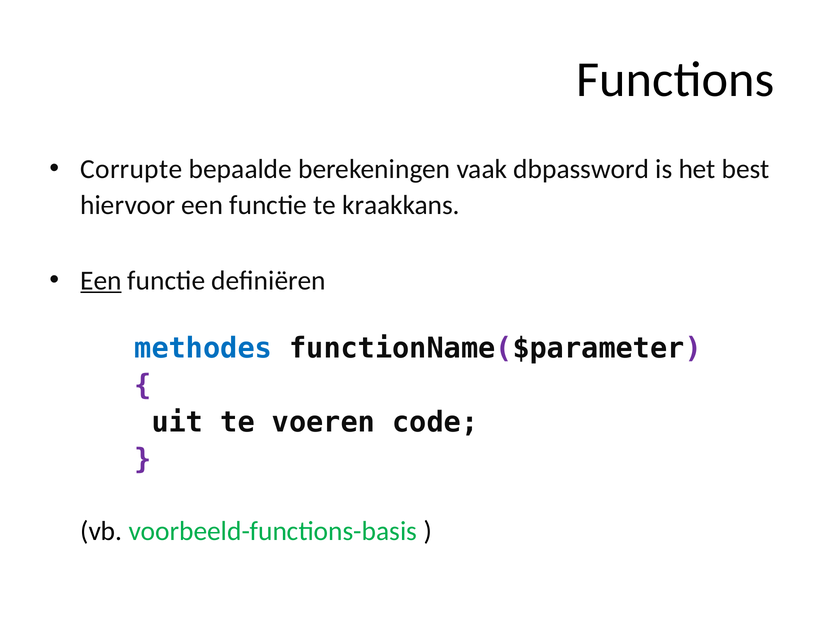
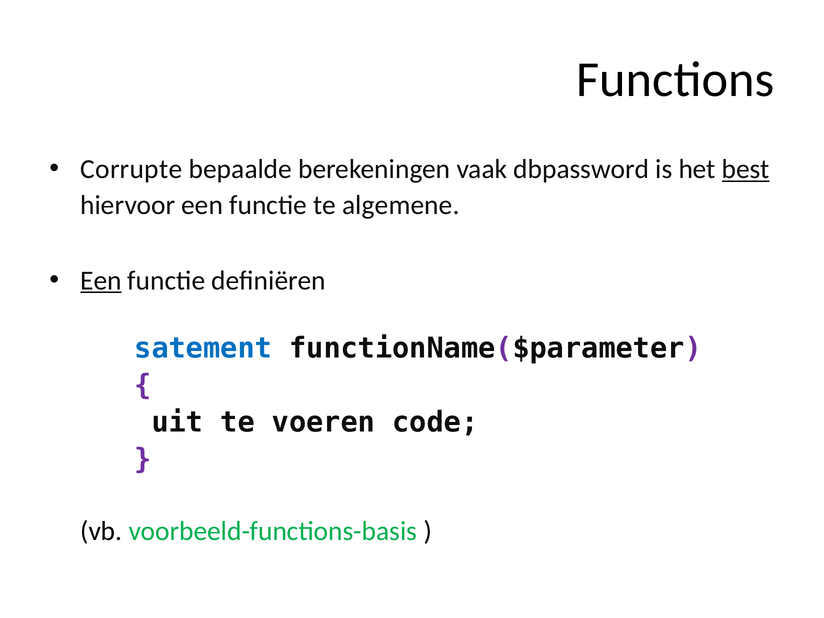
best underline: none -> present
kraakkans: kraakkans -> algemene
methodes: methodes -> satement
